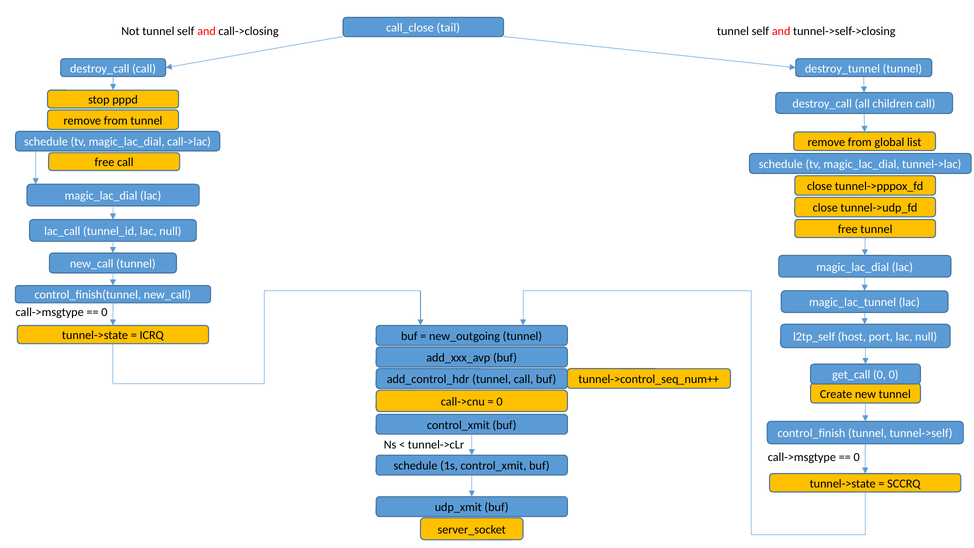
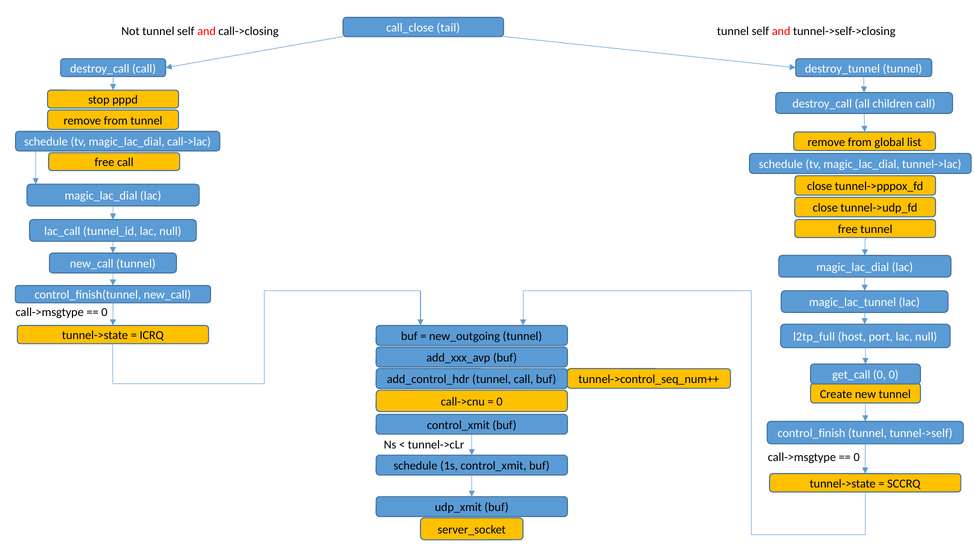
l2tp_self: l2tp_self -> l2tp_full
